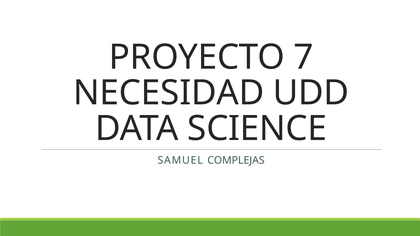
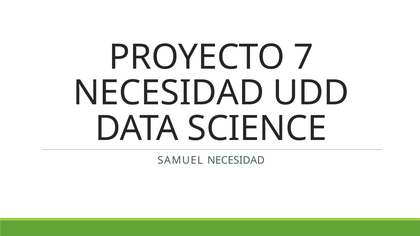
SAMUEL COMPLEJAS: COMPLEJAS -> NECESIDAD
